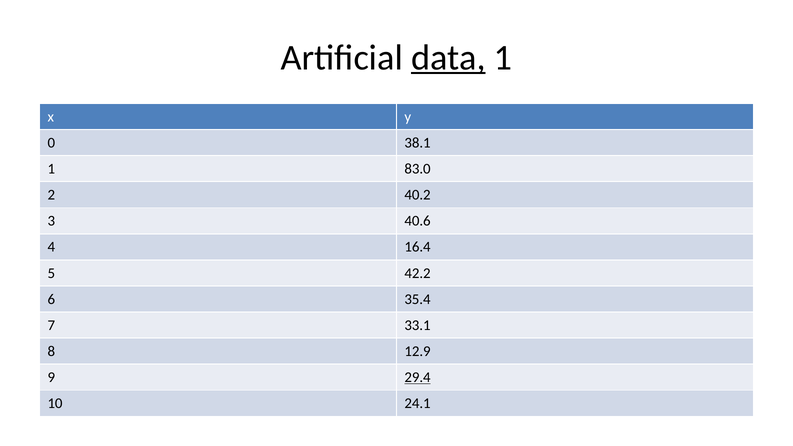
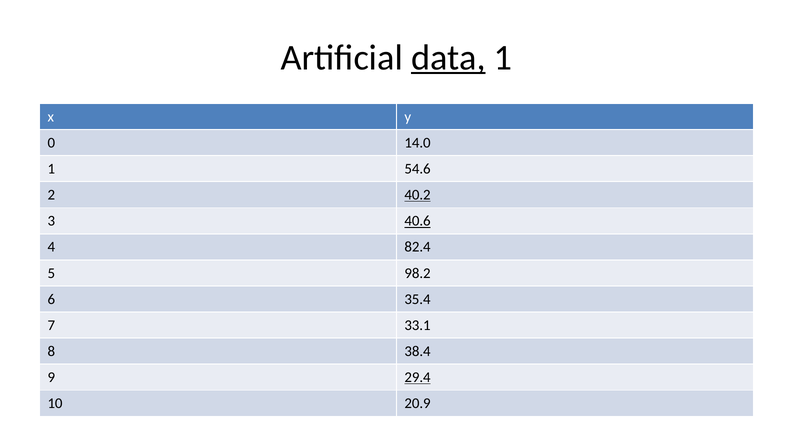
38.1: 38.1 -> 14.0
83.0: 83.0 -> 54.6
40.2 underline: none -> present
40.6 underline: none -> present
16.4: 16.4 -> 82.4
42.2: 42.2 -> 98.2
12.9: 12.9 -> 38.4
24.1: 24.1 -> 20.9
